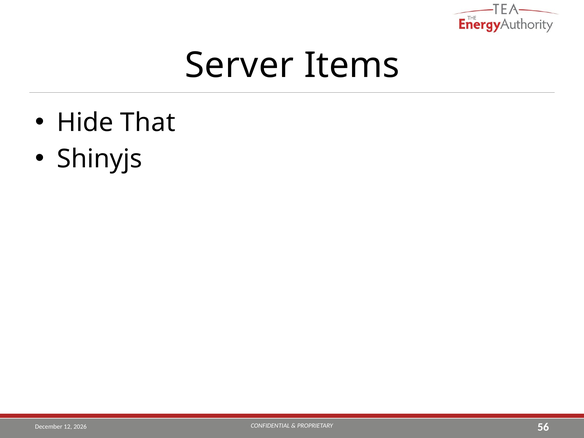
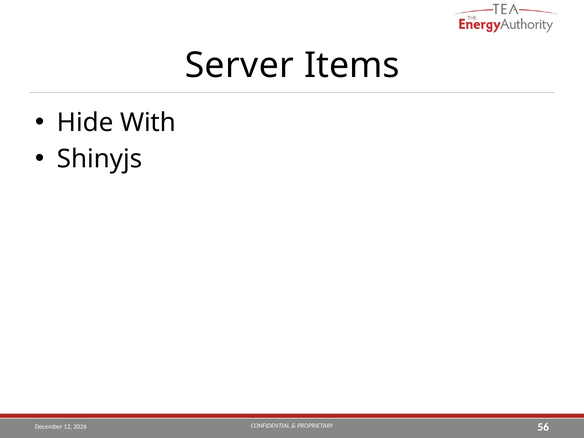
That: That -> With
